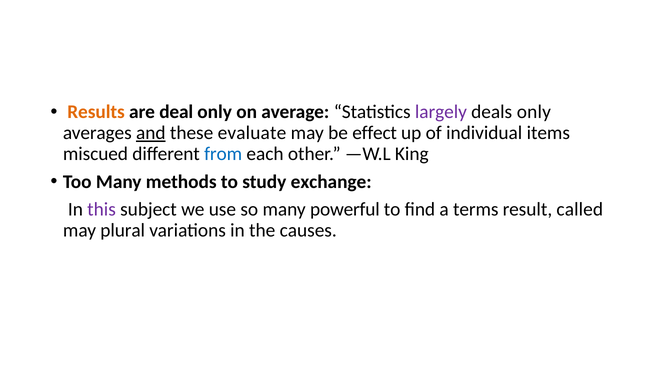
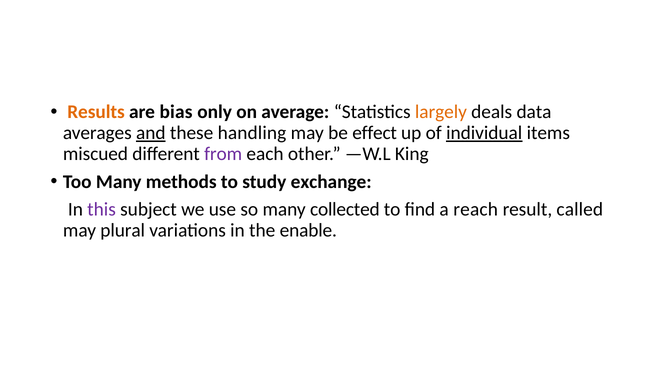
deal: deal -> bias
largely colour: purple -> orange
deals only: only -> data
evaluate: evaluate -> handling
individual underline: none -> present
from colour: blue -> purple
powerful: powerful -> collected
terms: terms -> reach
causes: causes -> enable
